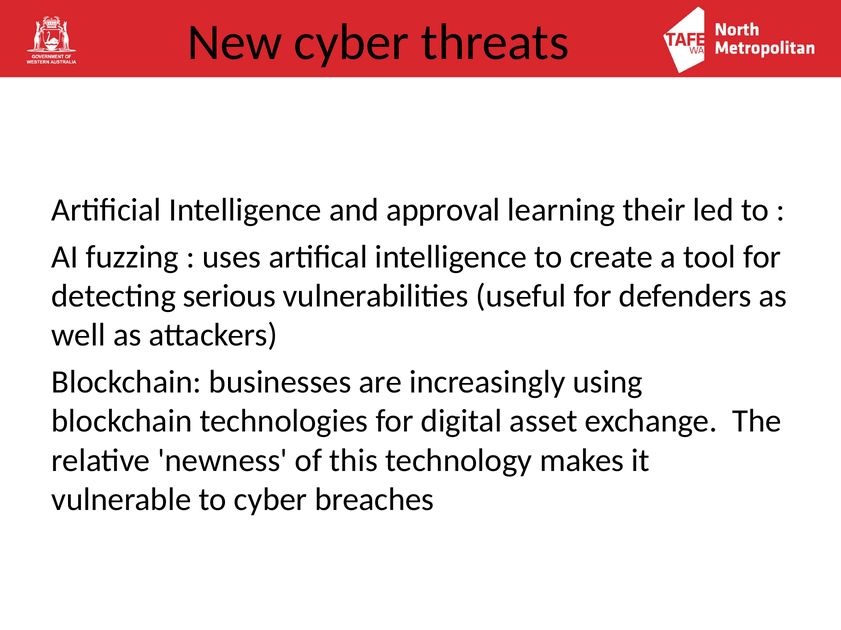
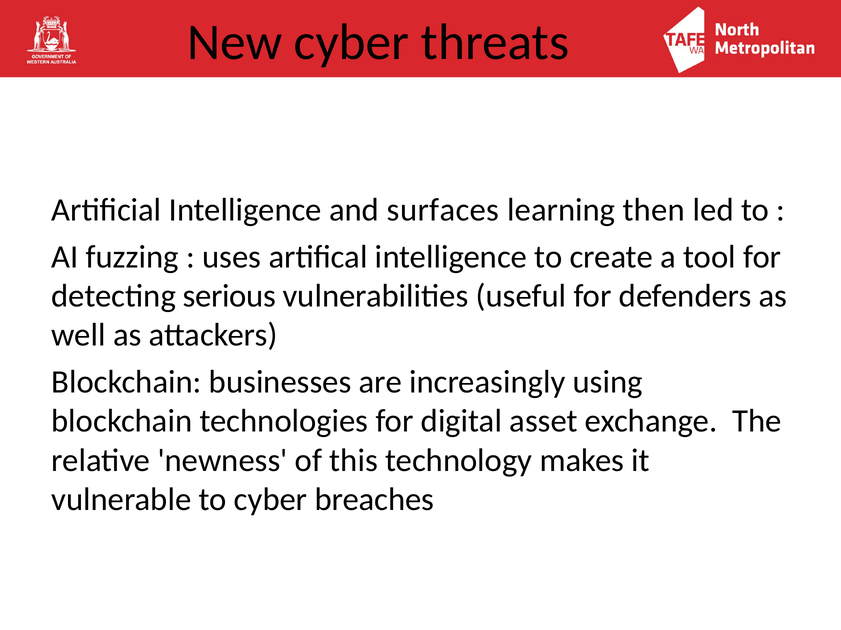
approval: approval -> surfaces
their: their -> then
